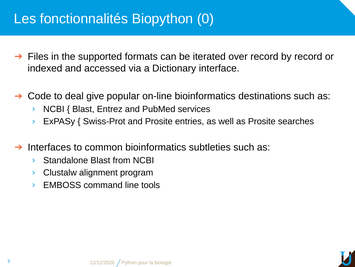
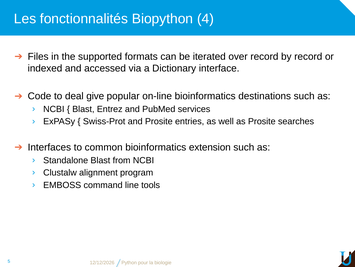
0: 0 -> 4
subtleties: subtleties -> extension
